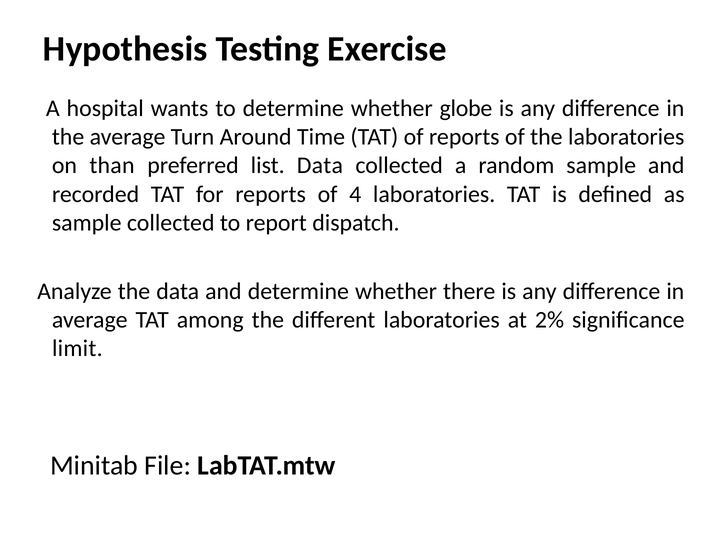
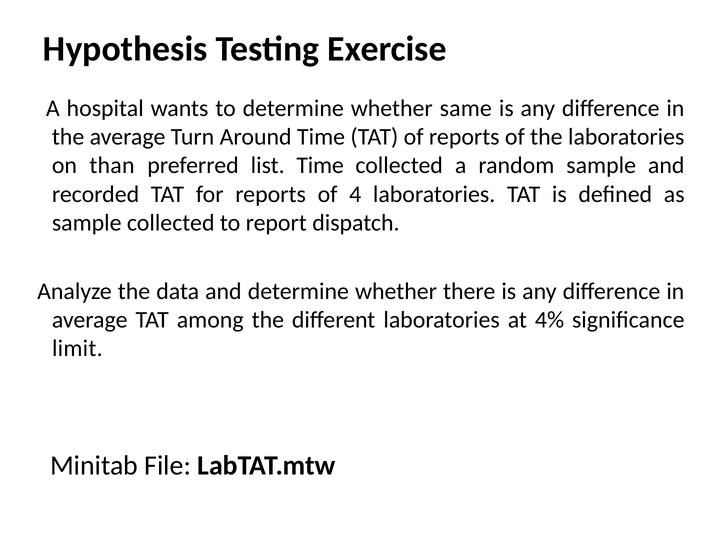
globe: globe -> same
list Data: Data -> Time
2%: 2% -> 4%
